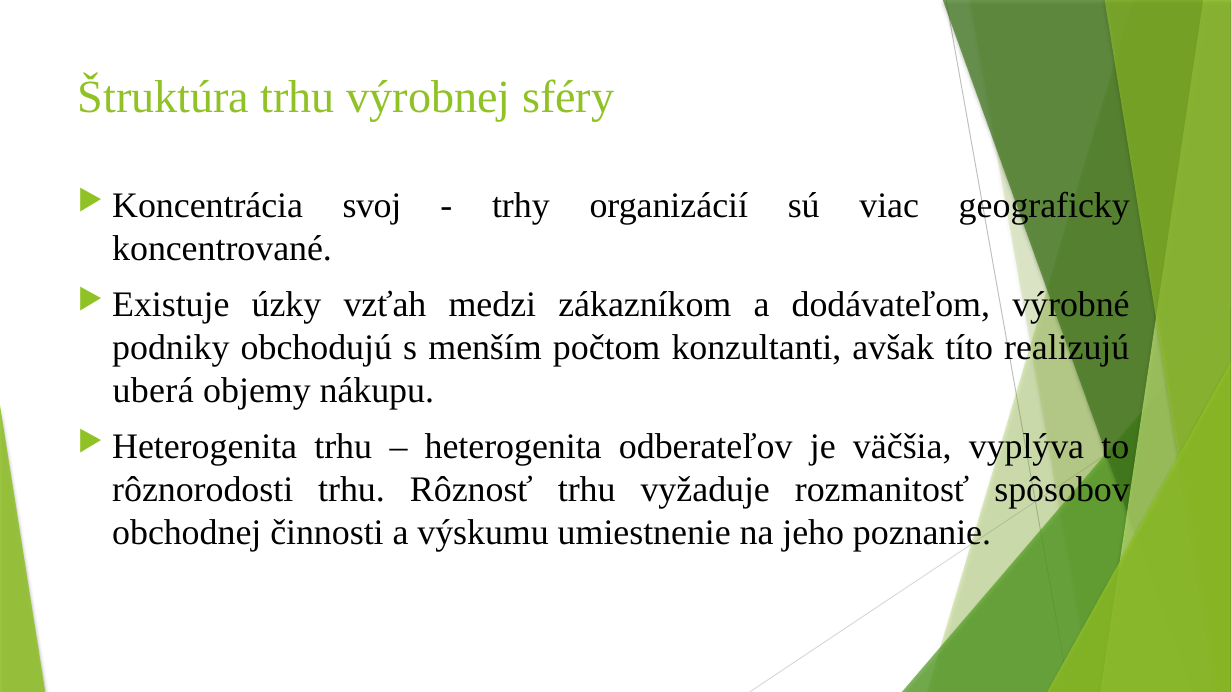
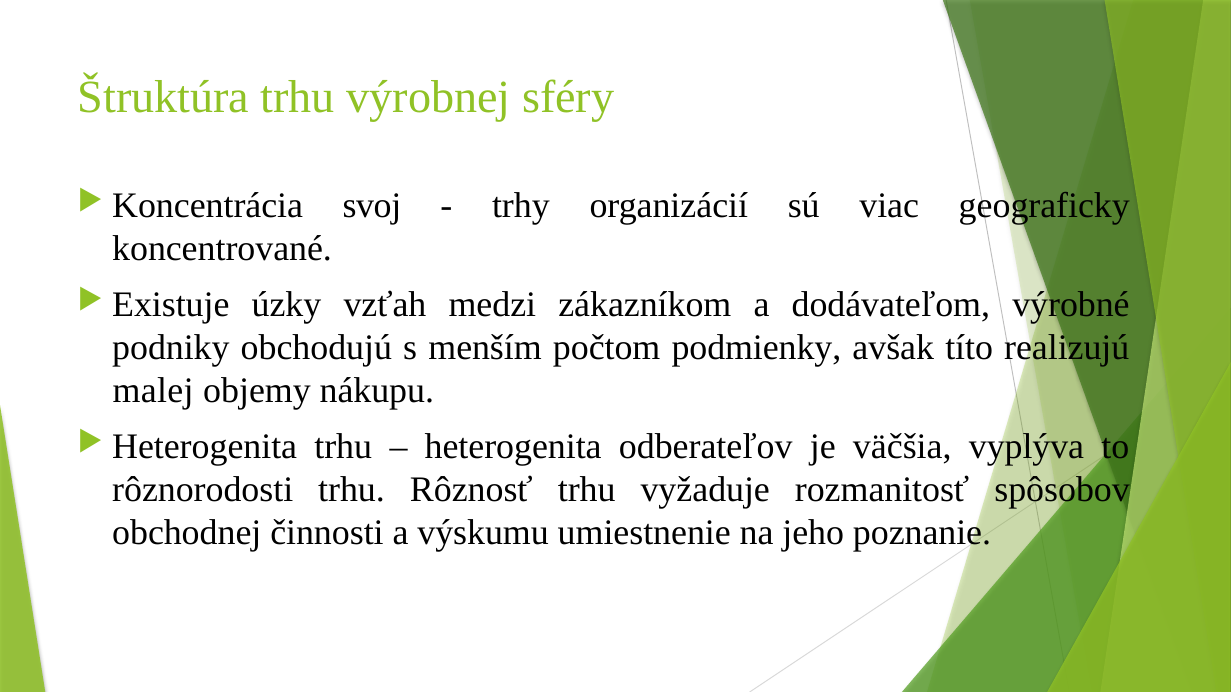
konzultanti: konzultanti -> podmienky
uberá: uberá -> malej
